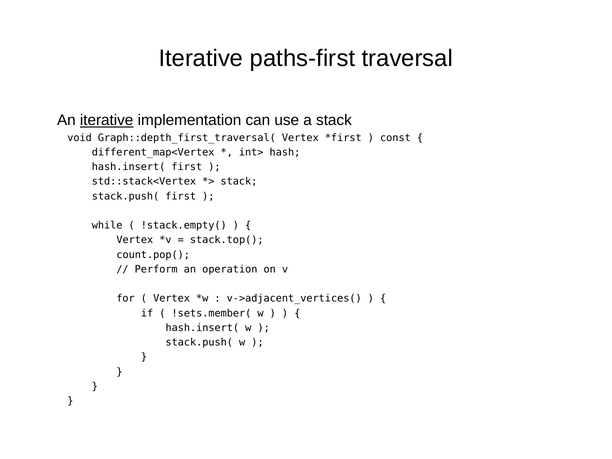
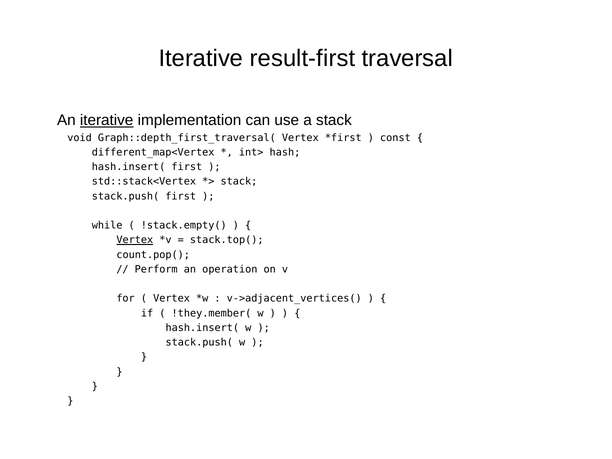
paths-first: paths-first -> result-first
Vertex at (135, 240) underline: none -> present
!sets.member(: !sets.member( -> !they.member(
